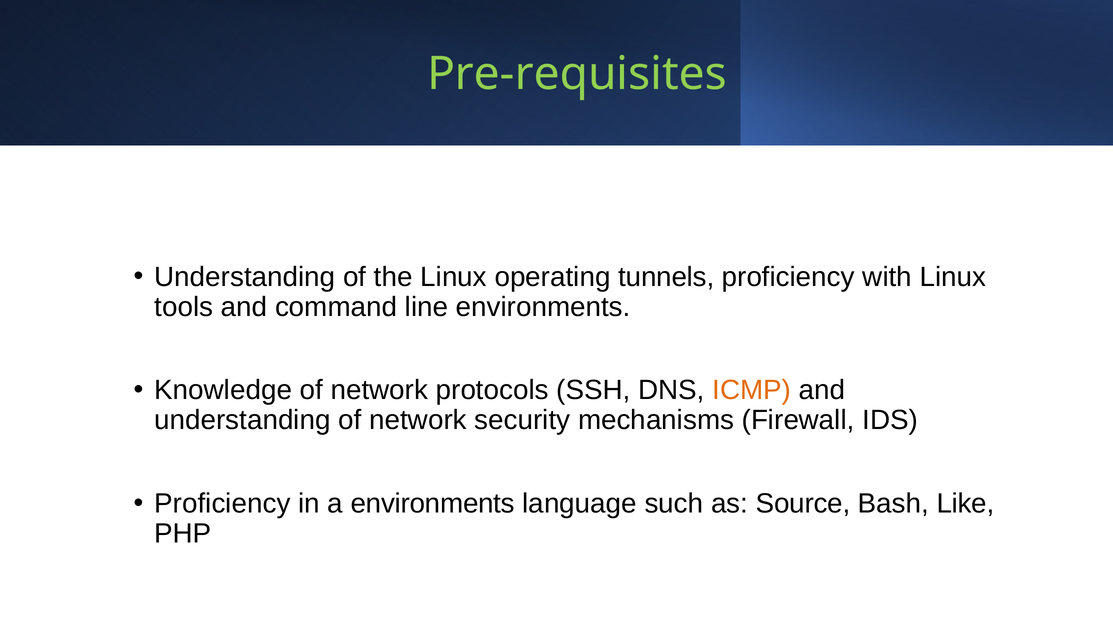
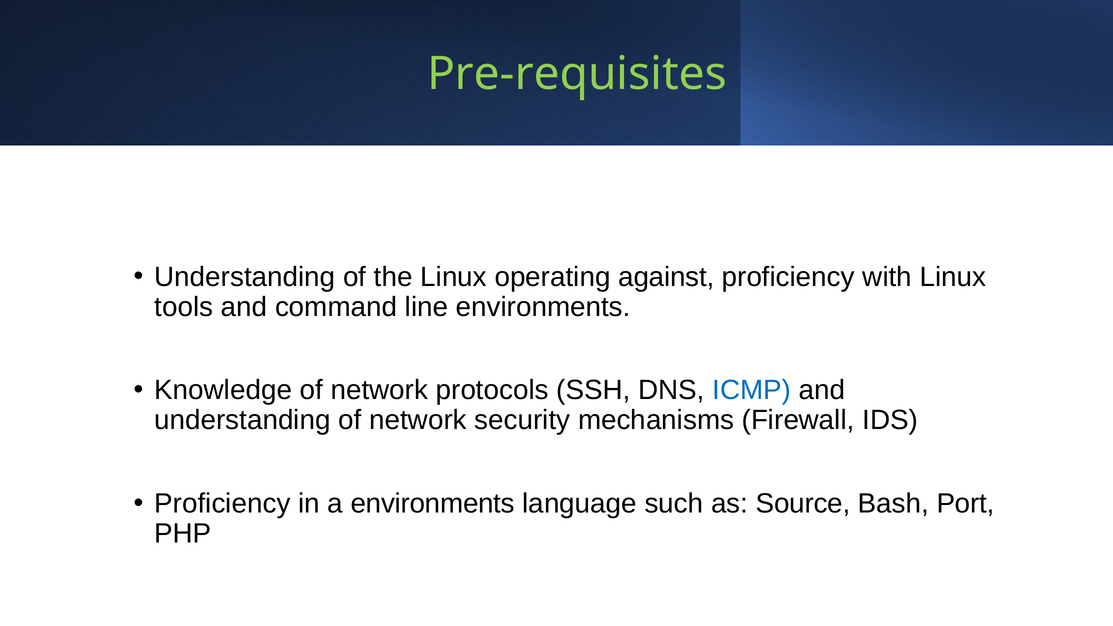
tunnels: tunnels -> against
ICMP colour: orange -> blue
Like: Like -> Port
